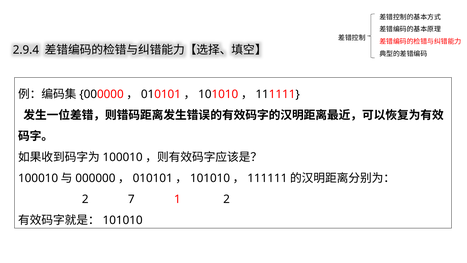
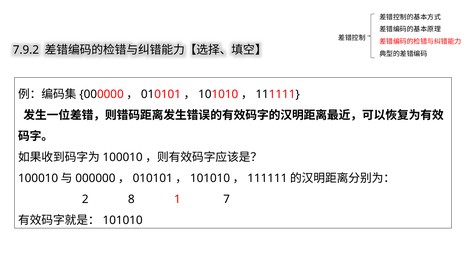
2.9.4: 2.9.4 -> 7.9.2
7: 7 -> 8
1 2: 2 -> 7
